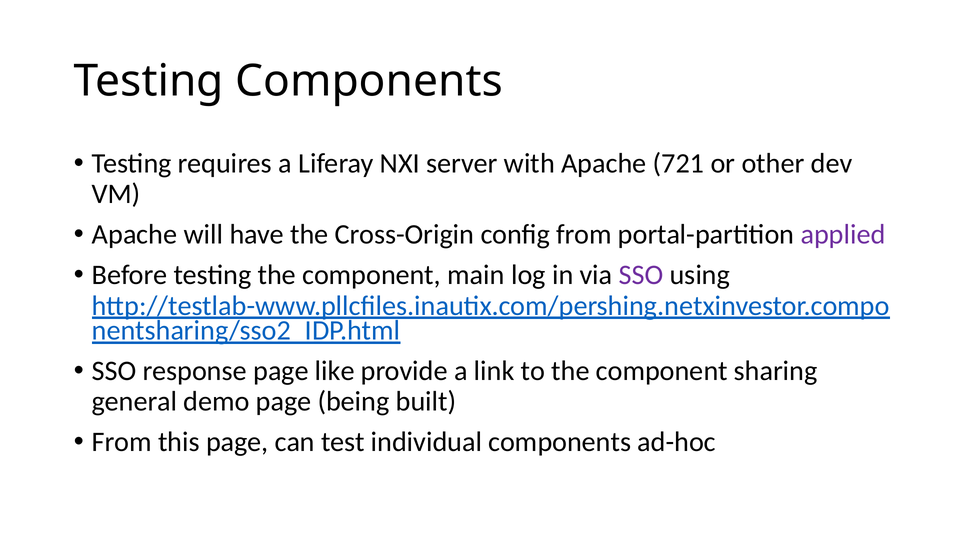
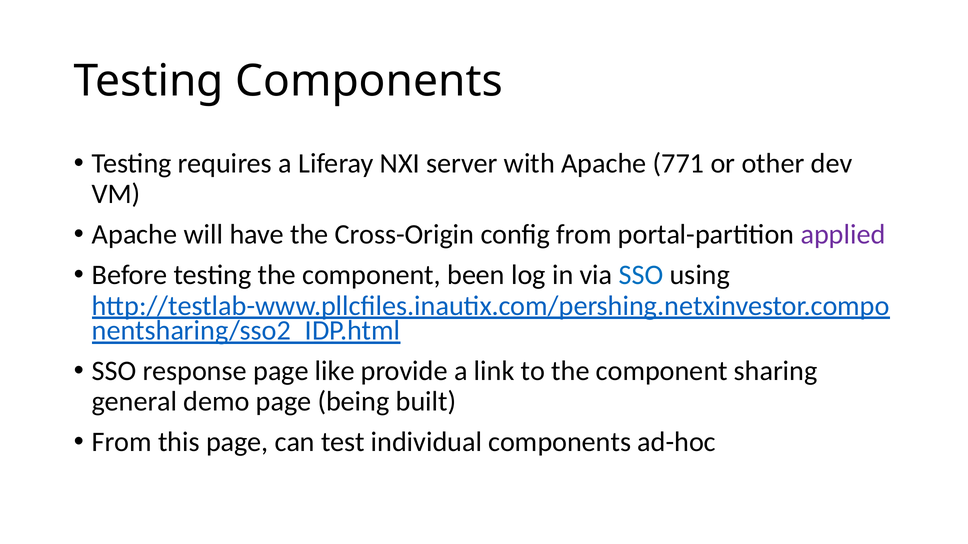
721: 721 -> 771
main: main -> been
SSO at (641, 275) colour: purple -> blue
